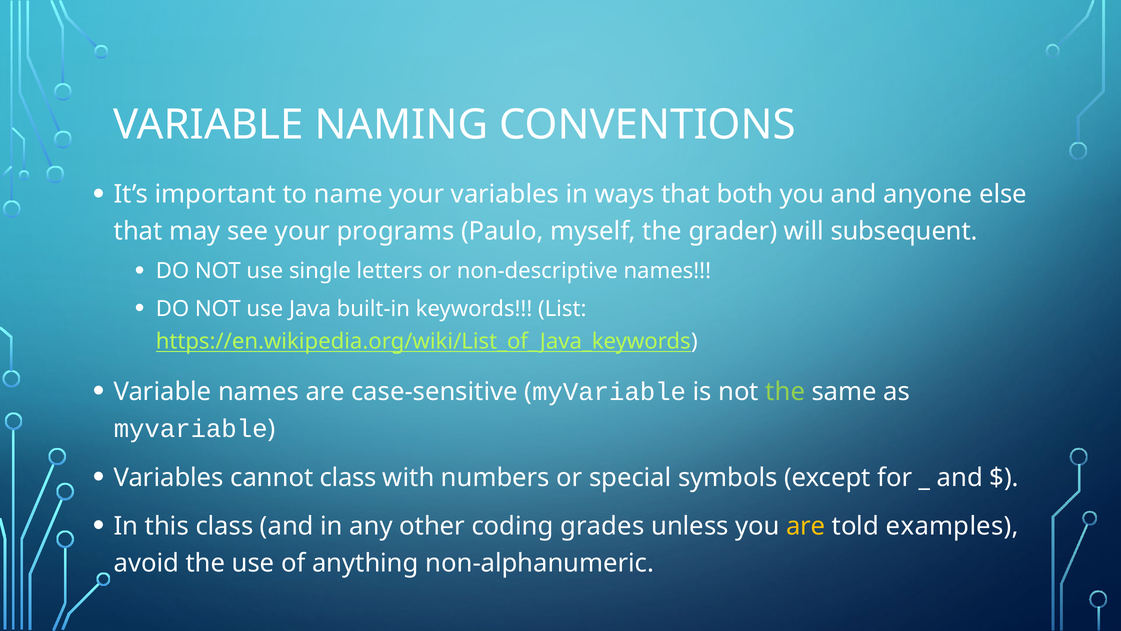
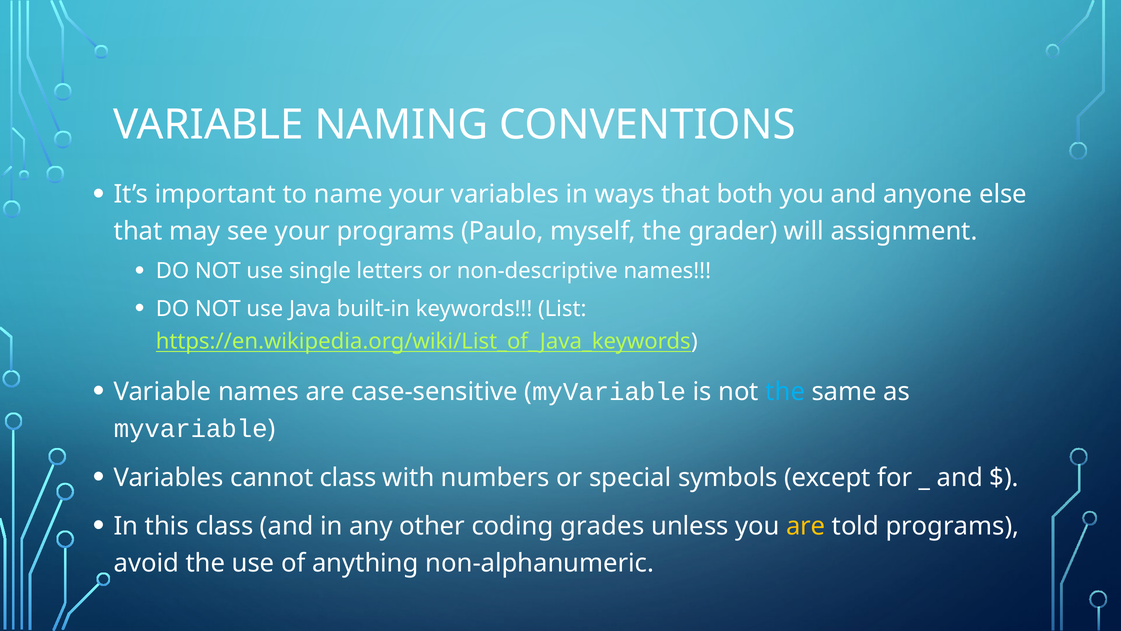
subsequent: subsequent -> assignment
the at (785, 392) colour: light green -> light blue
told examples: examples -> programs
